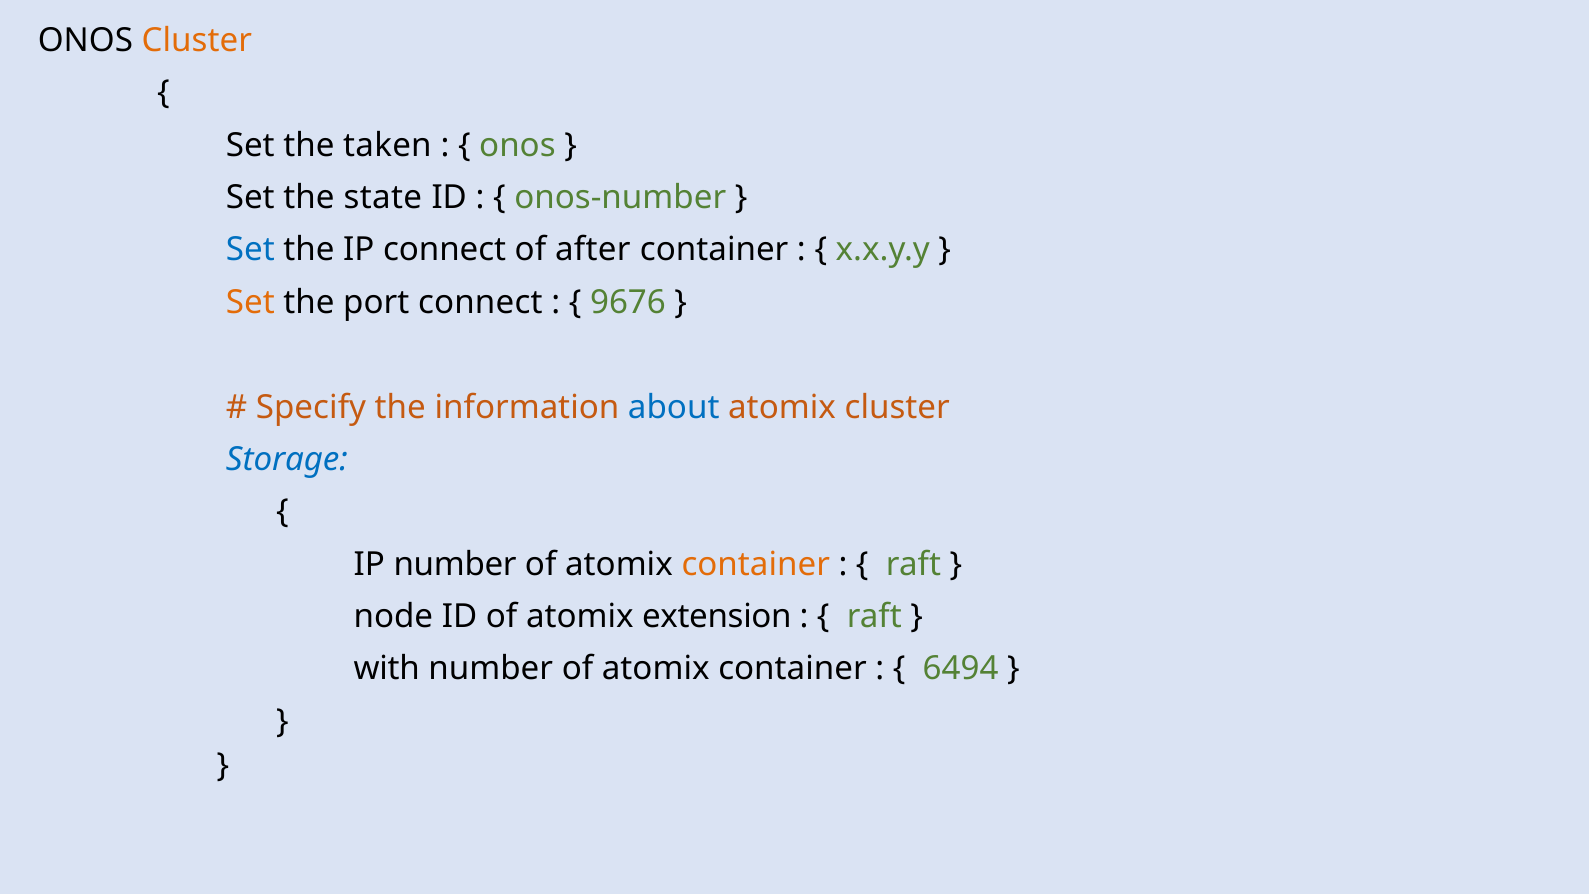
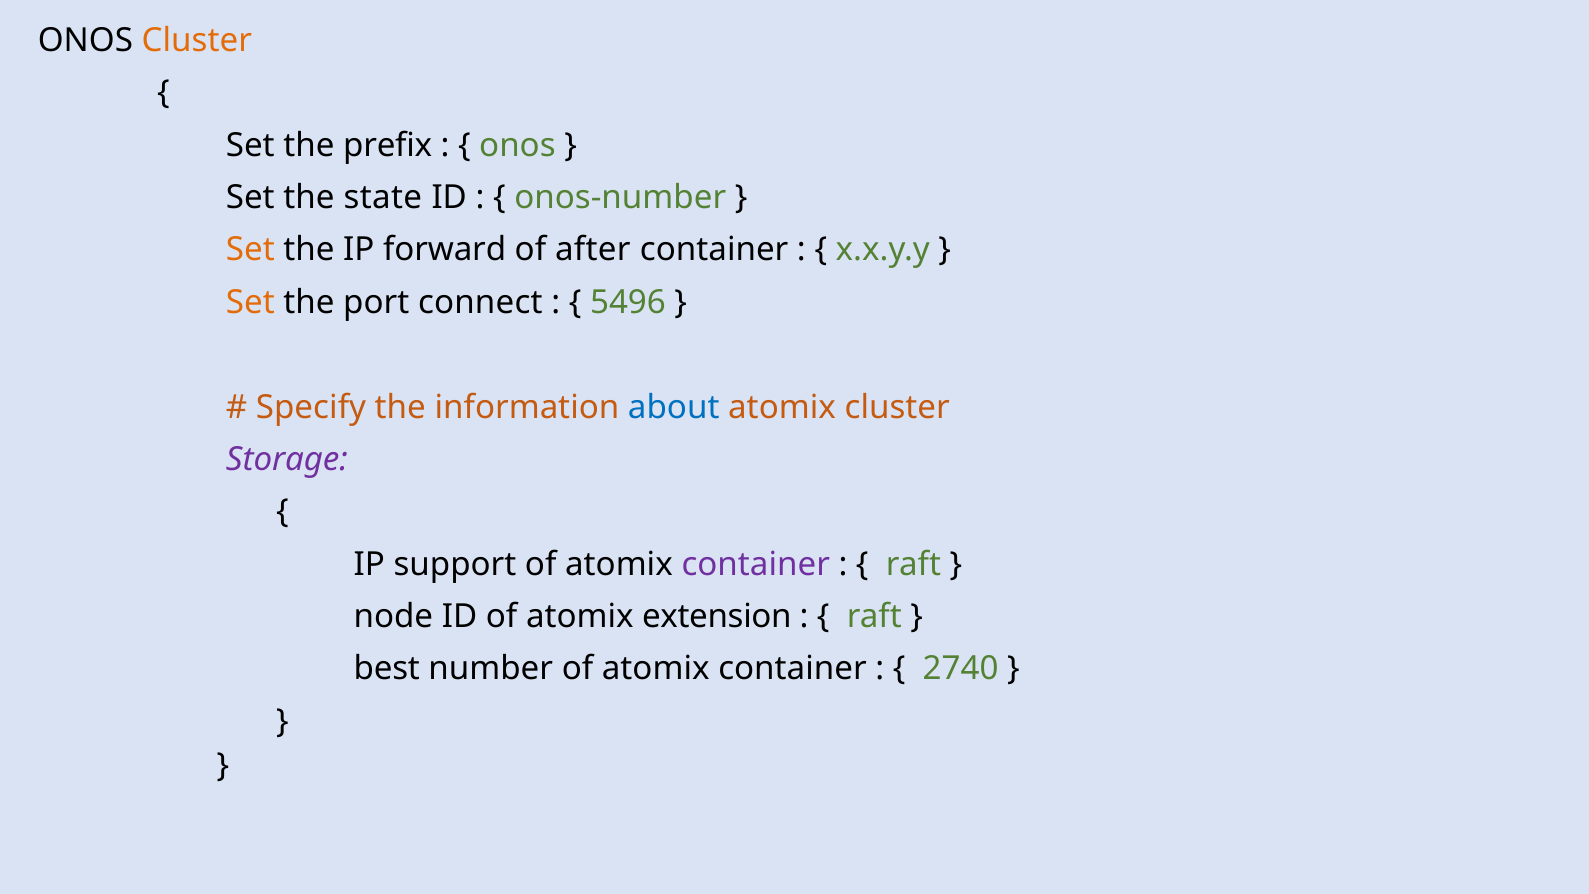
taken: taken -> prefix
Set at (250, 250) colour: blue -> orange
IP connect: connect -> forward
9676: 9676 -> 5496
Storage colour: blue -> purple
IP number: number -> support
container at (756, 564) colour: orange -> purple
with: with -> best
6494: 6494 -> 2740
